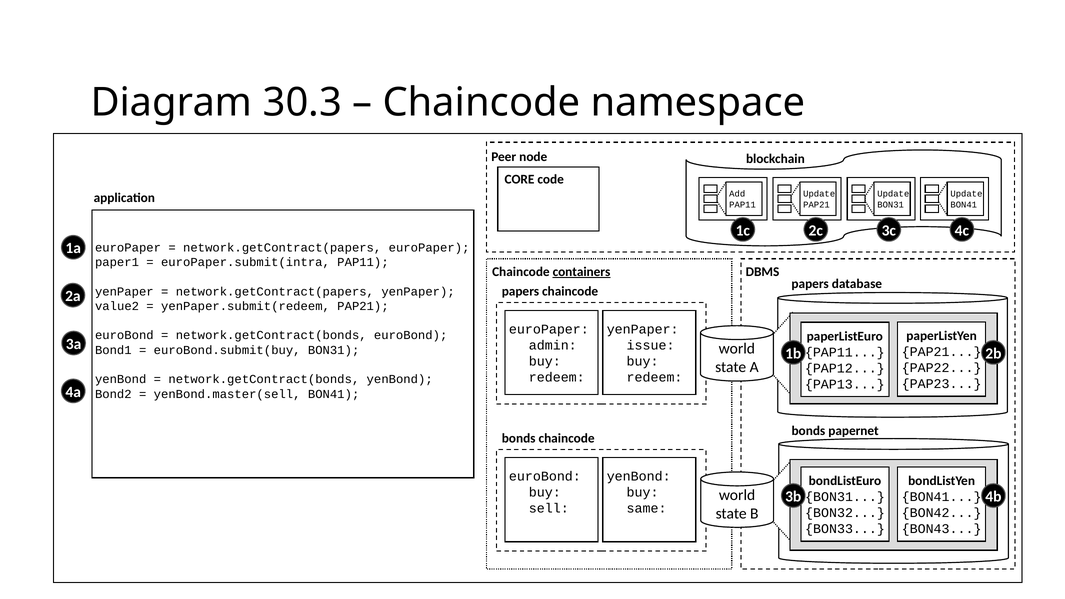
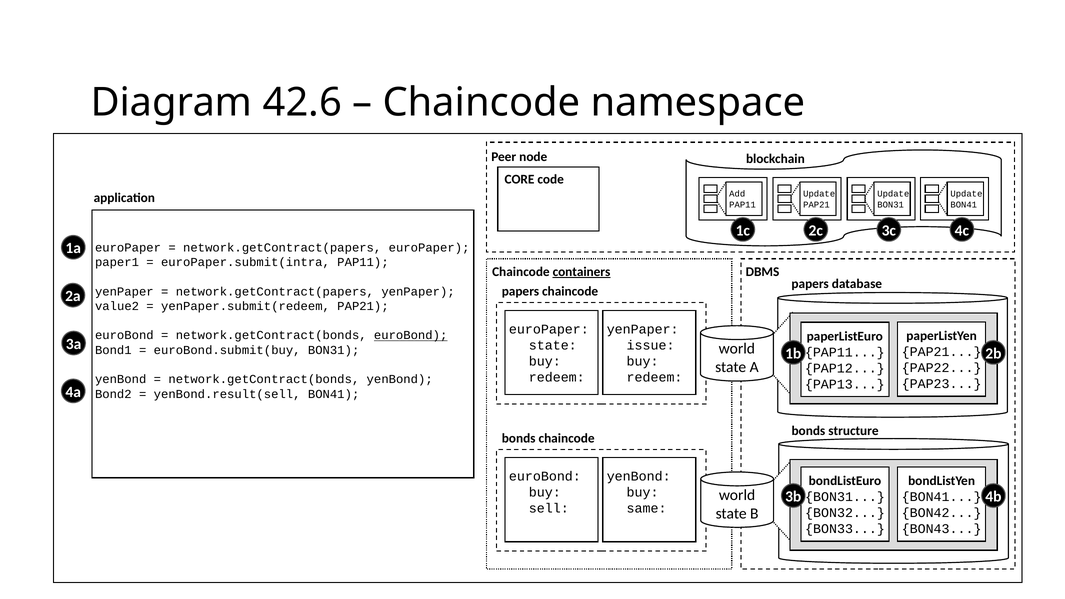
30.3: 30.3 -> 42.6
euroBond at (411, 335) underline: none -> present
admin at (553, 345): admin -> state
yenBond.master(sell: yenBond.master(sell -> yenBond.result(sell
papernet: papernet -> structure
